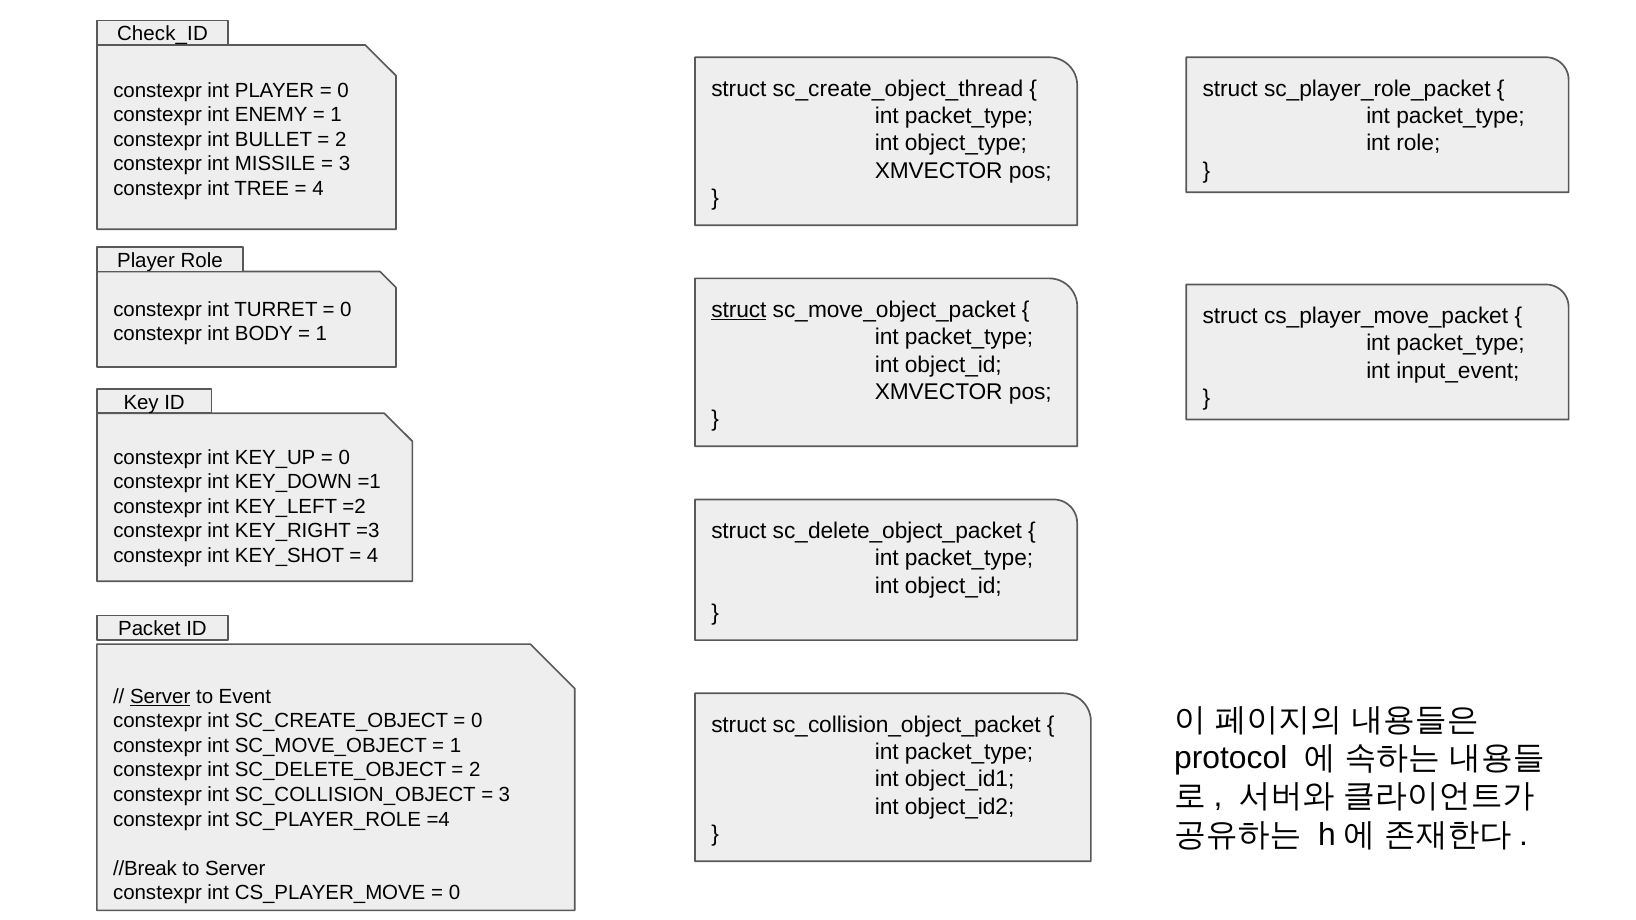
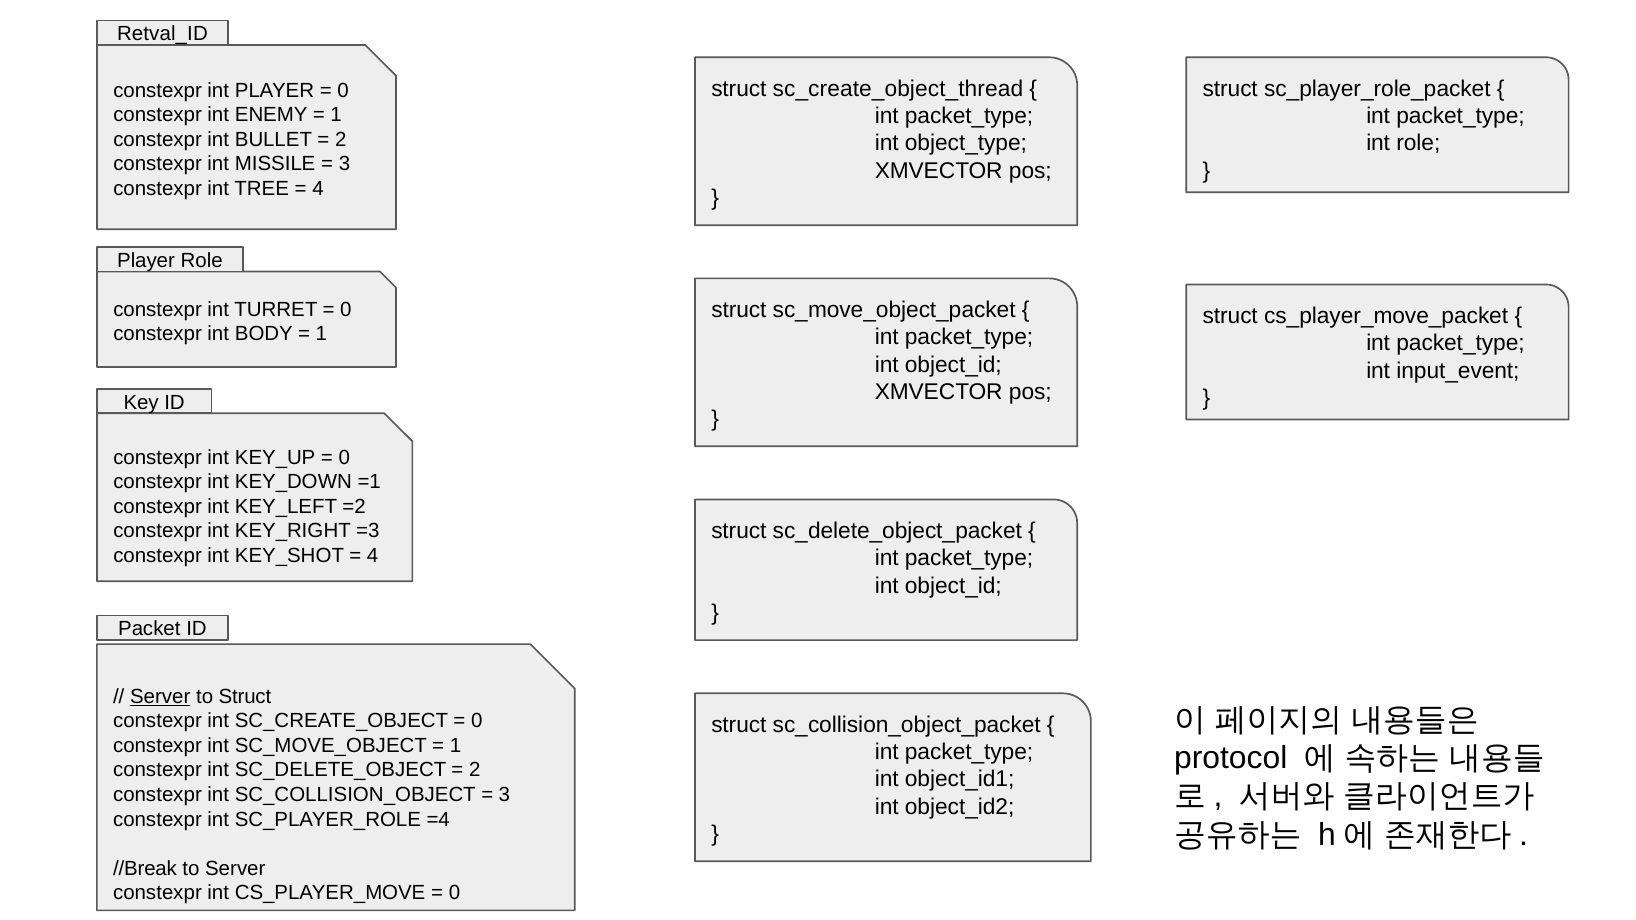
Check_ID: Check_ID -> Retval_ID
struct at (739, 310) underline: present -> none
to Event: Event -> Struct
